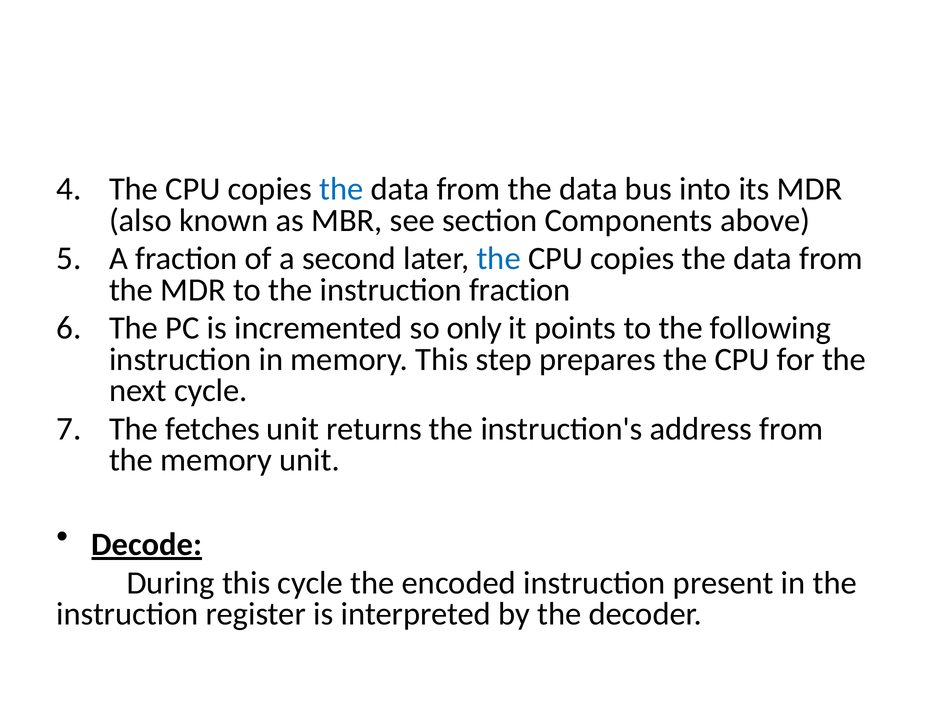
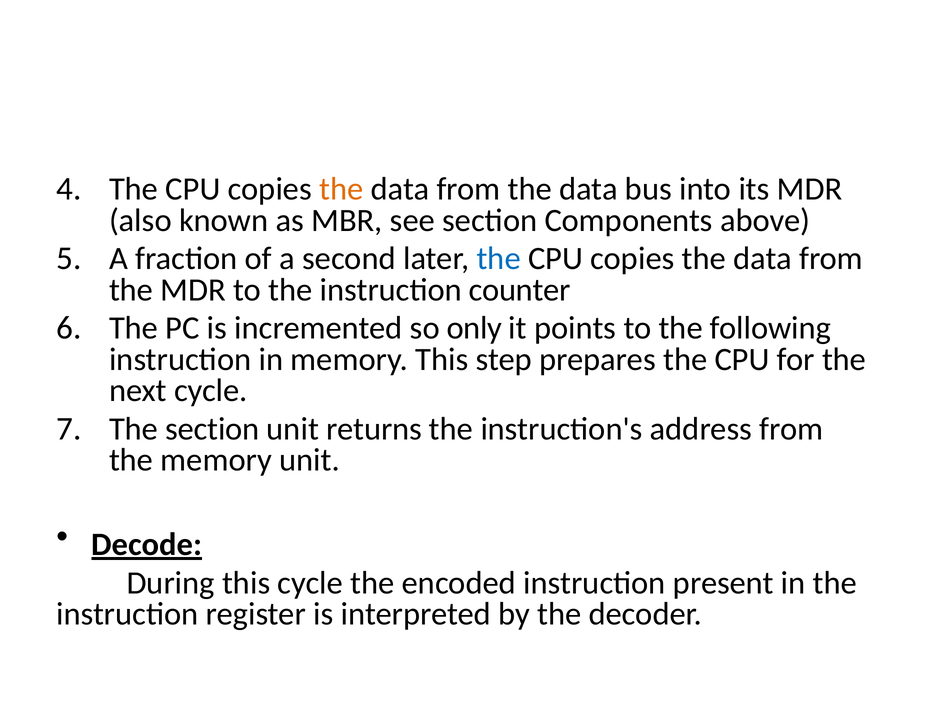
the at (341, 189) colour: blue -> orange
instruction fraction: fraction -> counter
The fetches: fetches -> section
